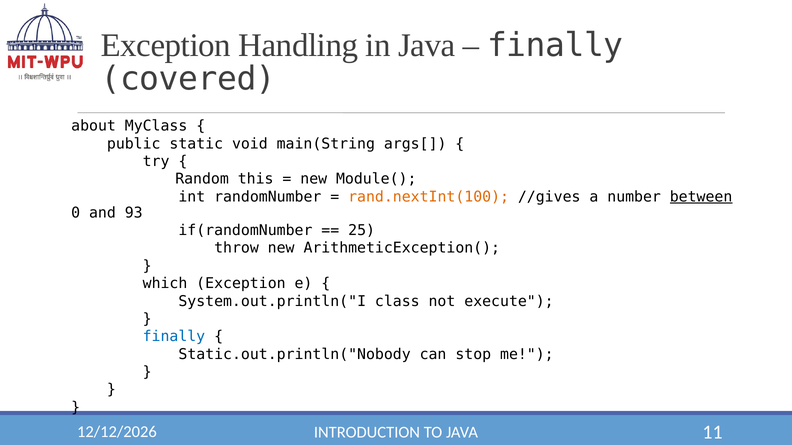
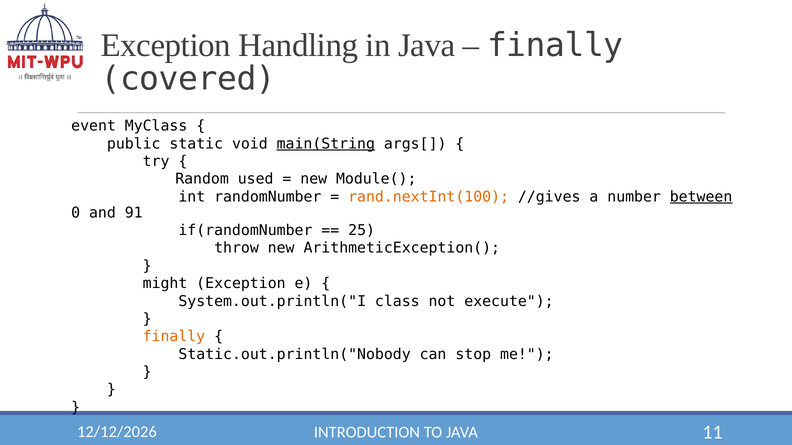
about: about -> event
main(String underline: none -> present
this: this -> used
93: 93 -> 91
which: which -> might
finally at (174, 337) colour: blue -> orange
